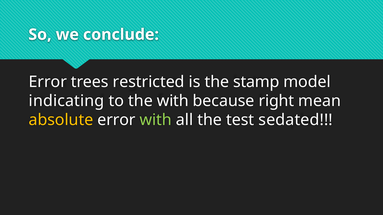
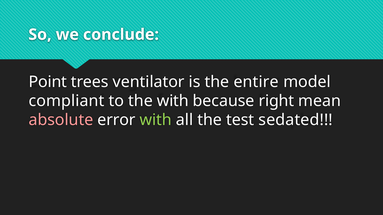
Error at (48, 82): Error -> Point
restricted: restricted -> ventilator
stamp: stamp -> entire
indicating: indicating -> compliant
absolute colour: yellow -> pink
